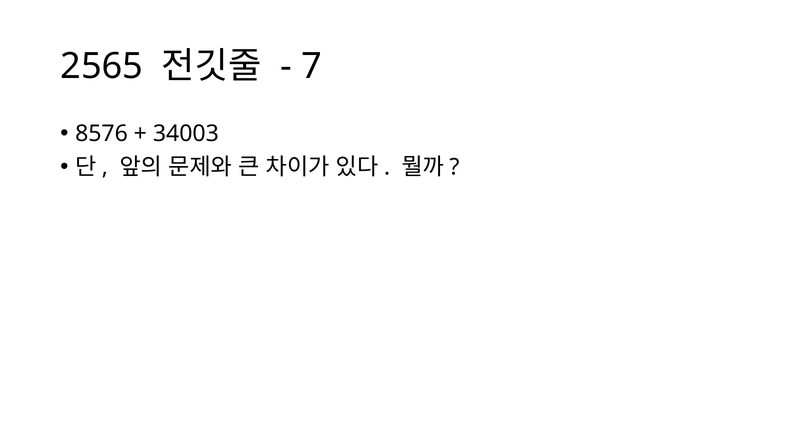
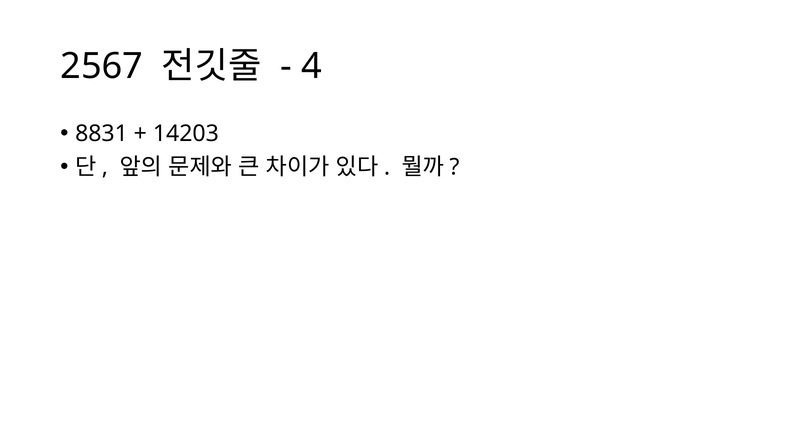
2565: 2565 -> 2567
7: 7 -> 4
8576: 8576 -> 8831
34003: 34003 -> 14203
